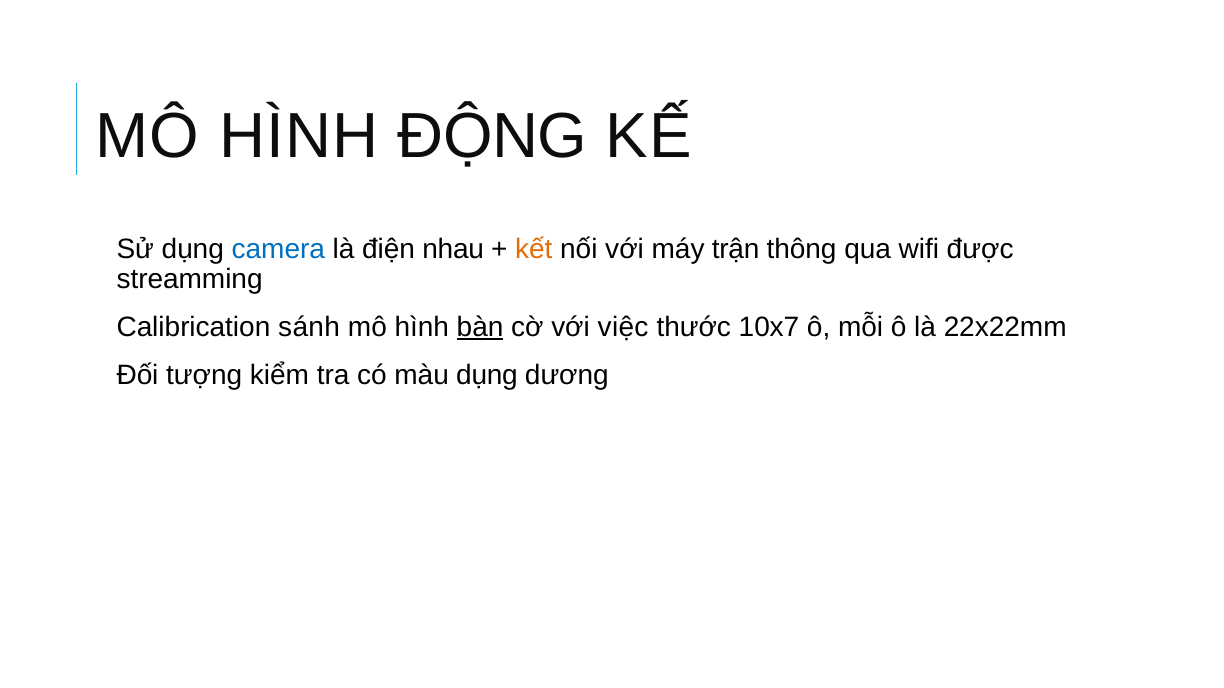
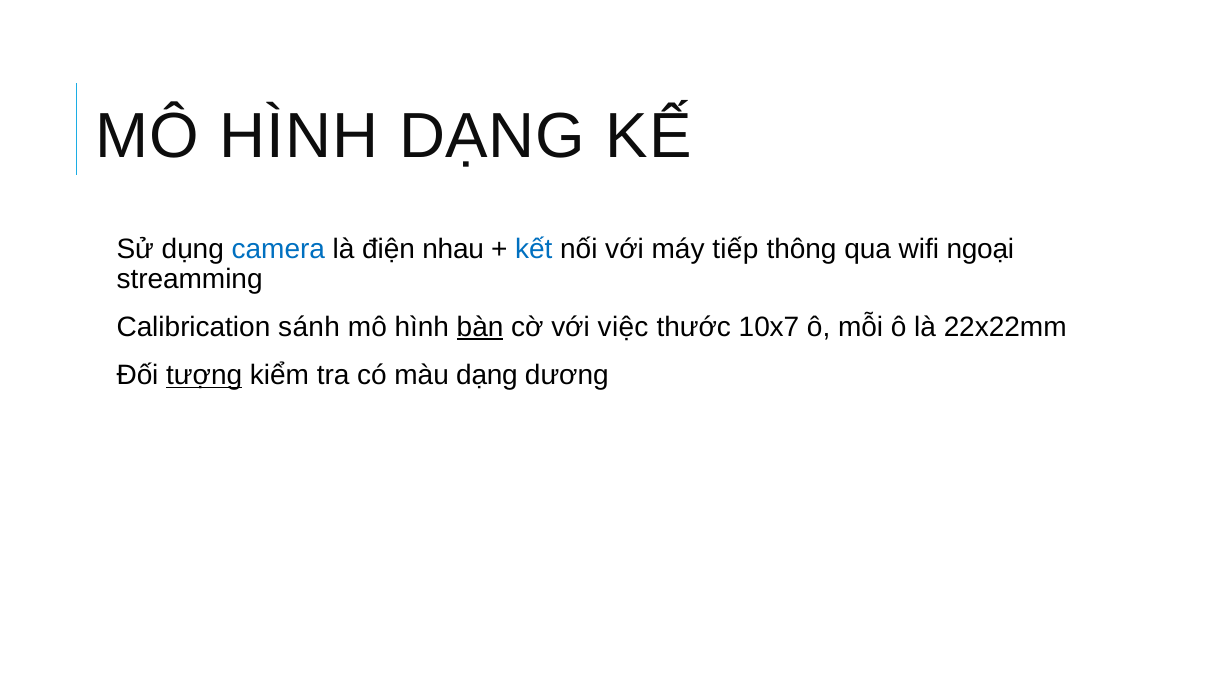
HÌNH ĐỘNG: ĐỘNG -> DẠNG
kết colour: orange -> blue
trận: trận -> tiếp
được: được -> ngoại
tượng underline: none -> present
màu dụng: dụng -> dạng
